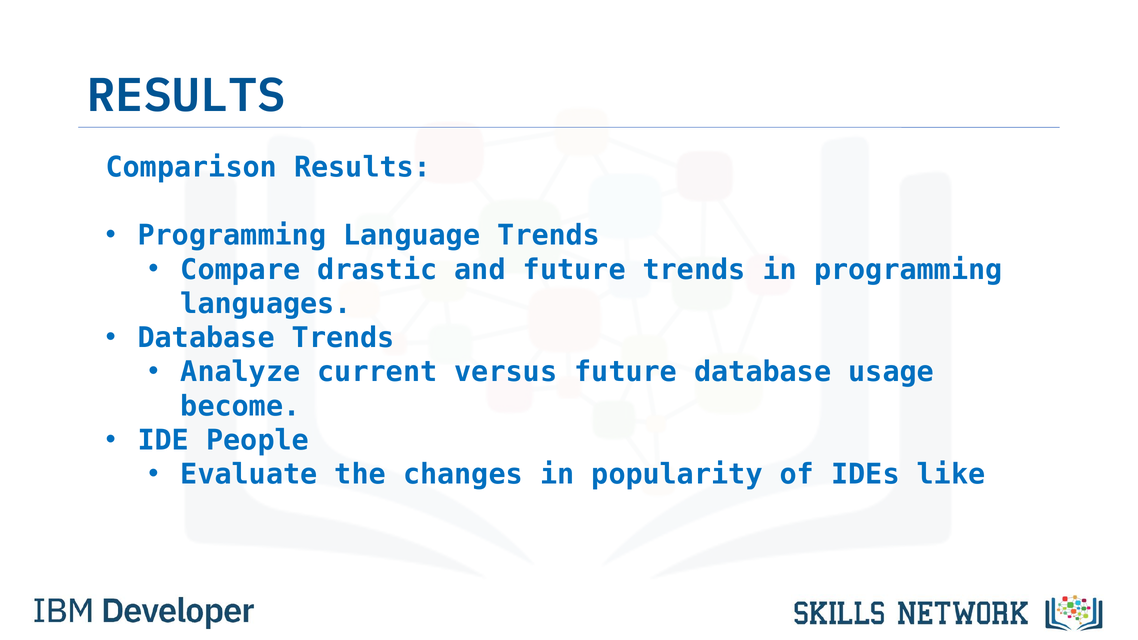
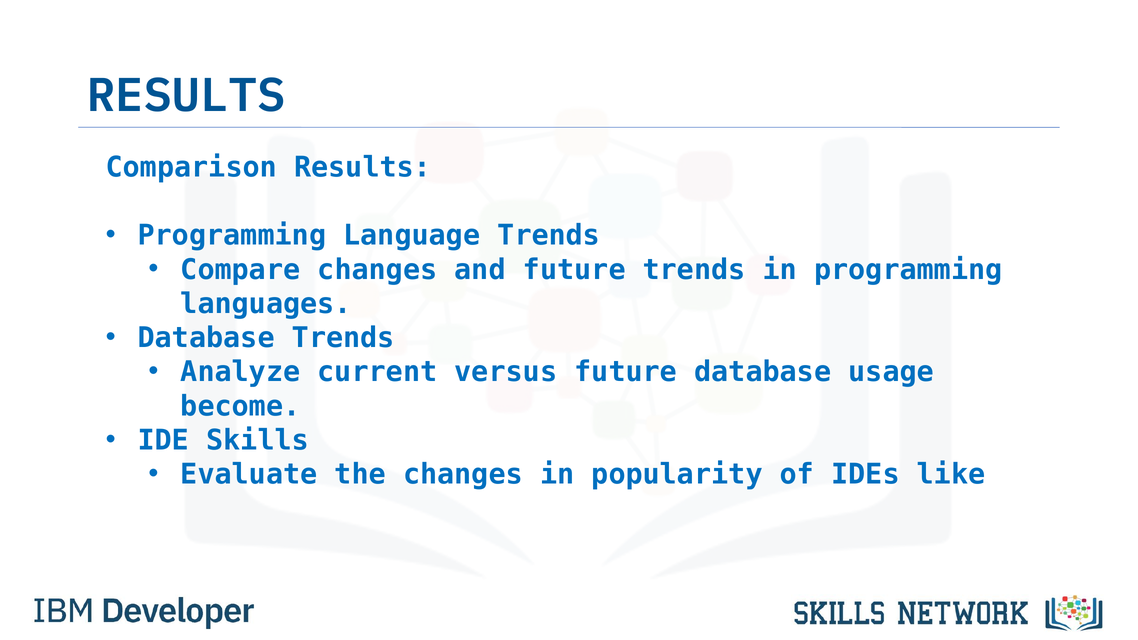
Compare drastic: drastic -> changes
People: People -> Skills
